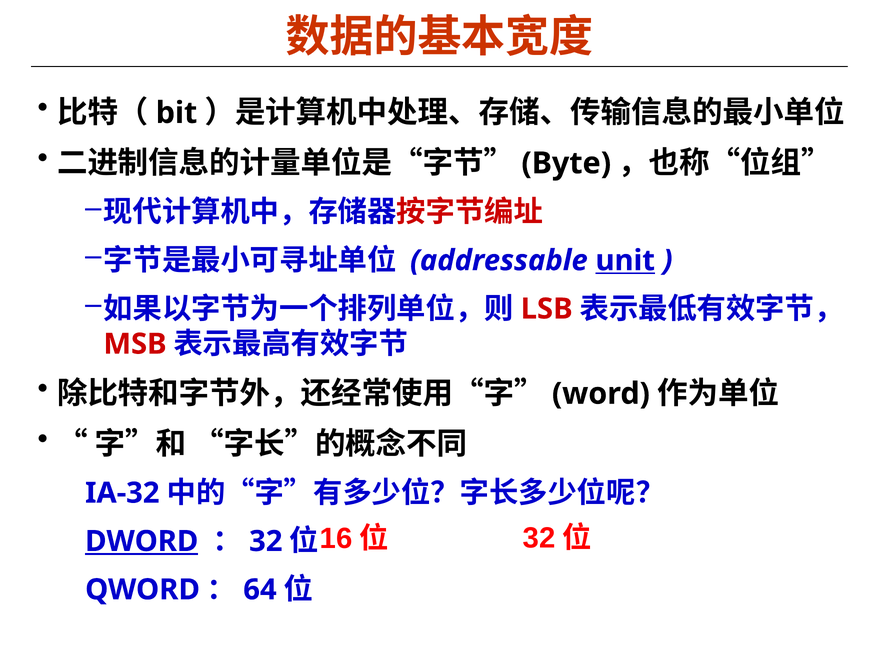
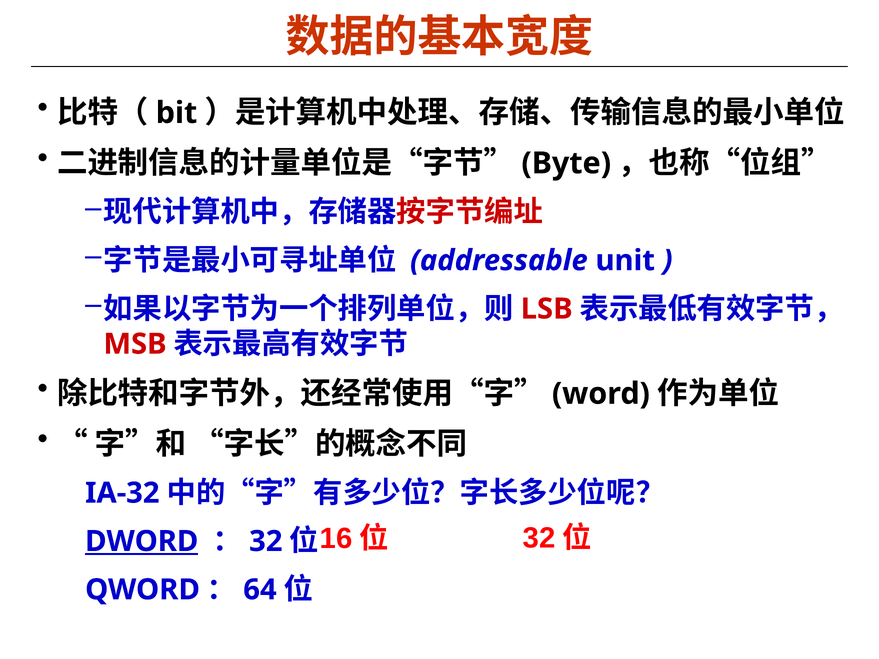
unit underline: present -> none
